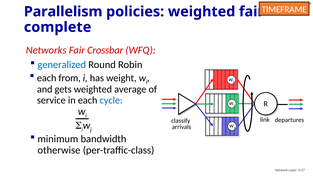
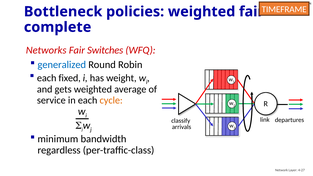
Parallelism: Parallelism -> Bottleneck
Crossbar: Crossbar -> Switches
from: from -> fixed
cycle colour: blue -> orange
otherwise: otherwise -> regardless
